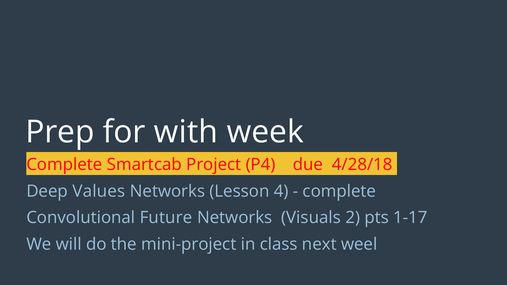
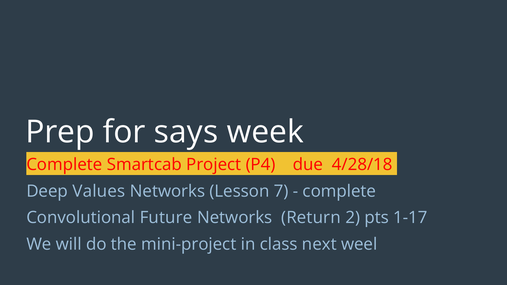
with: with -> says
4: 4 -> 7
Visuals: Visuals -> Return
